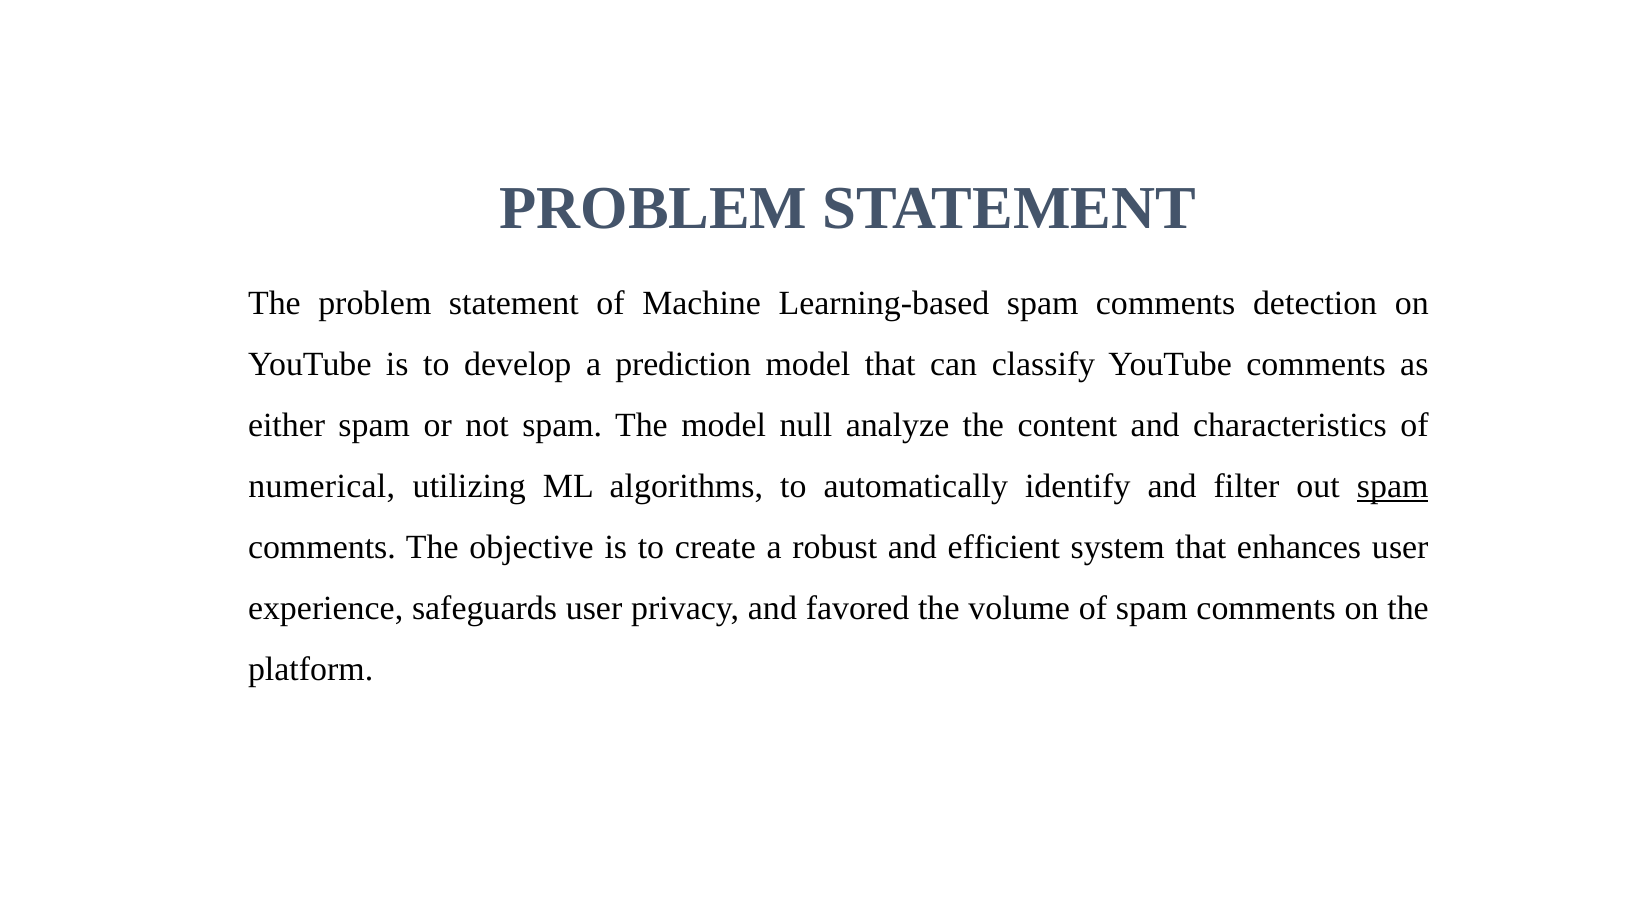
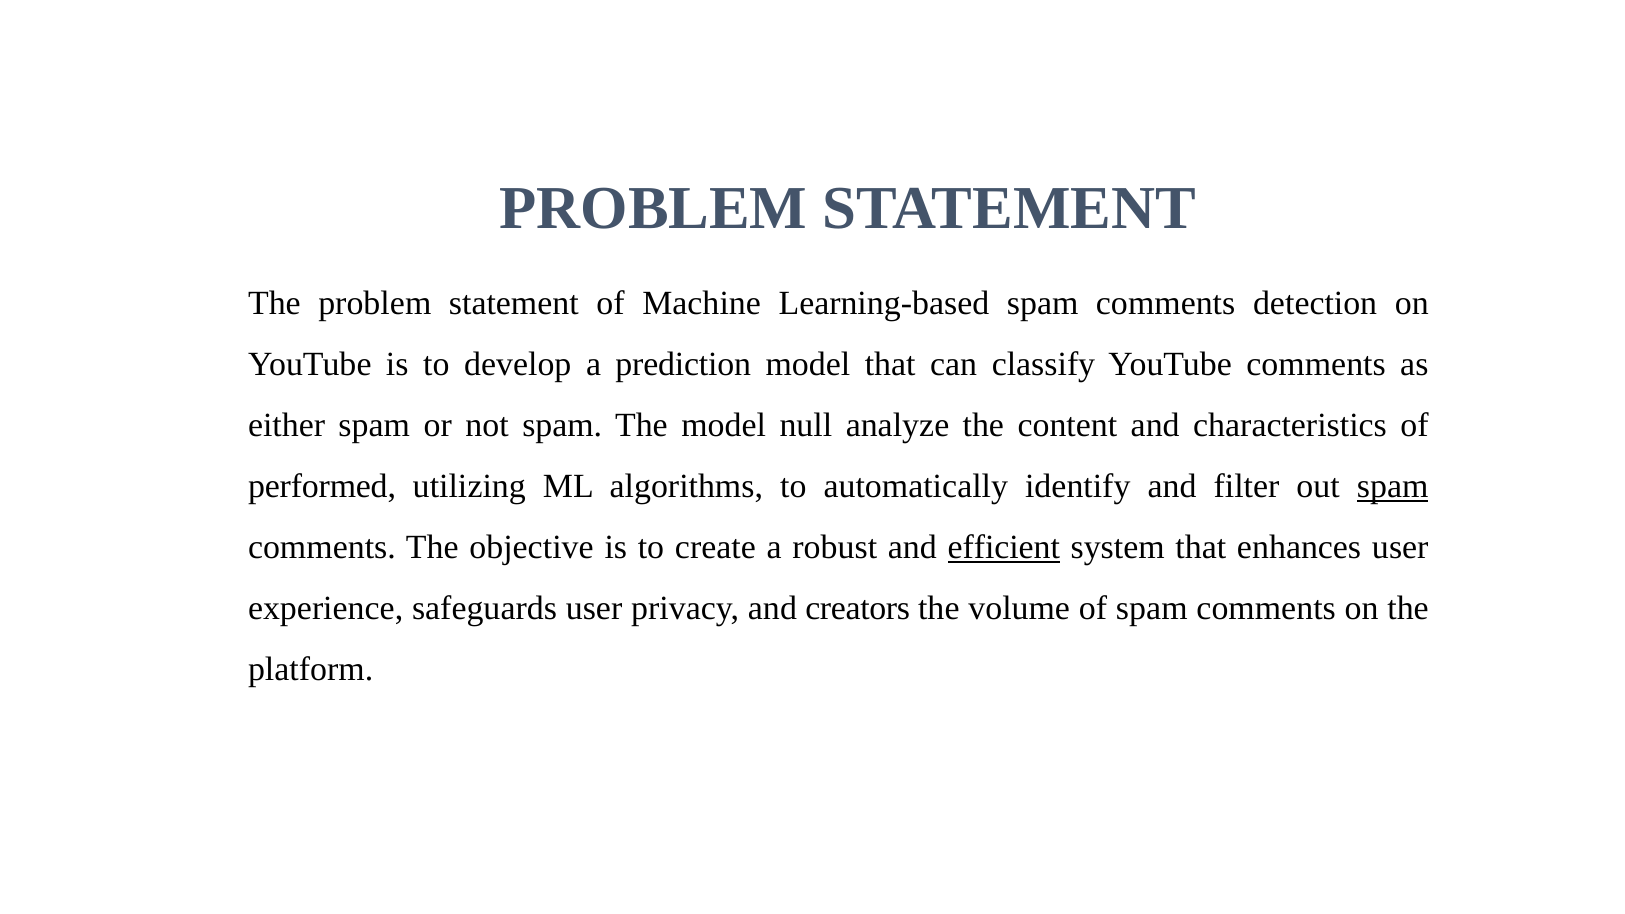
numerical: numerical -> performed
efficient underline: none -> present
favored: favored -> creators
